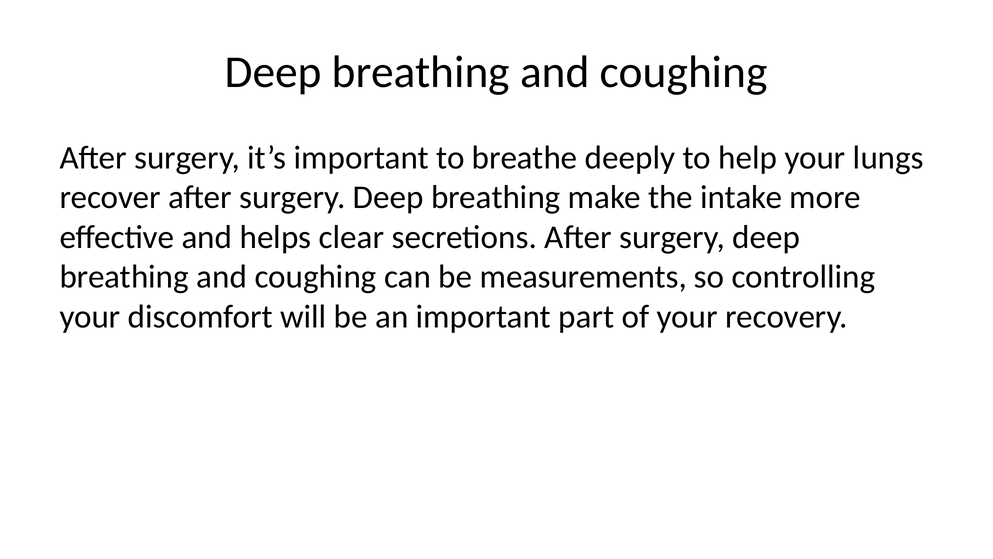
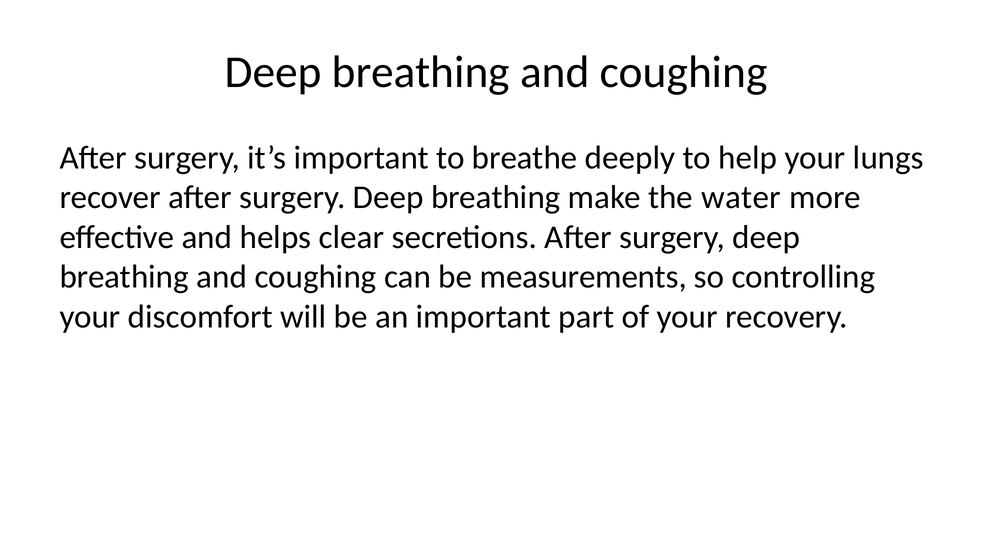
intake: intake -> water
